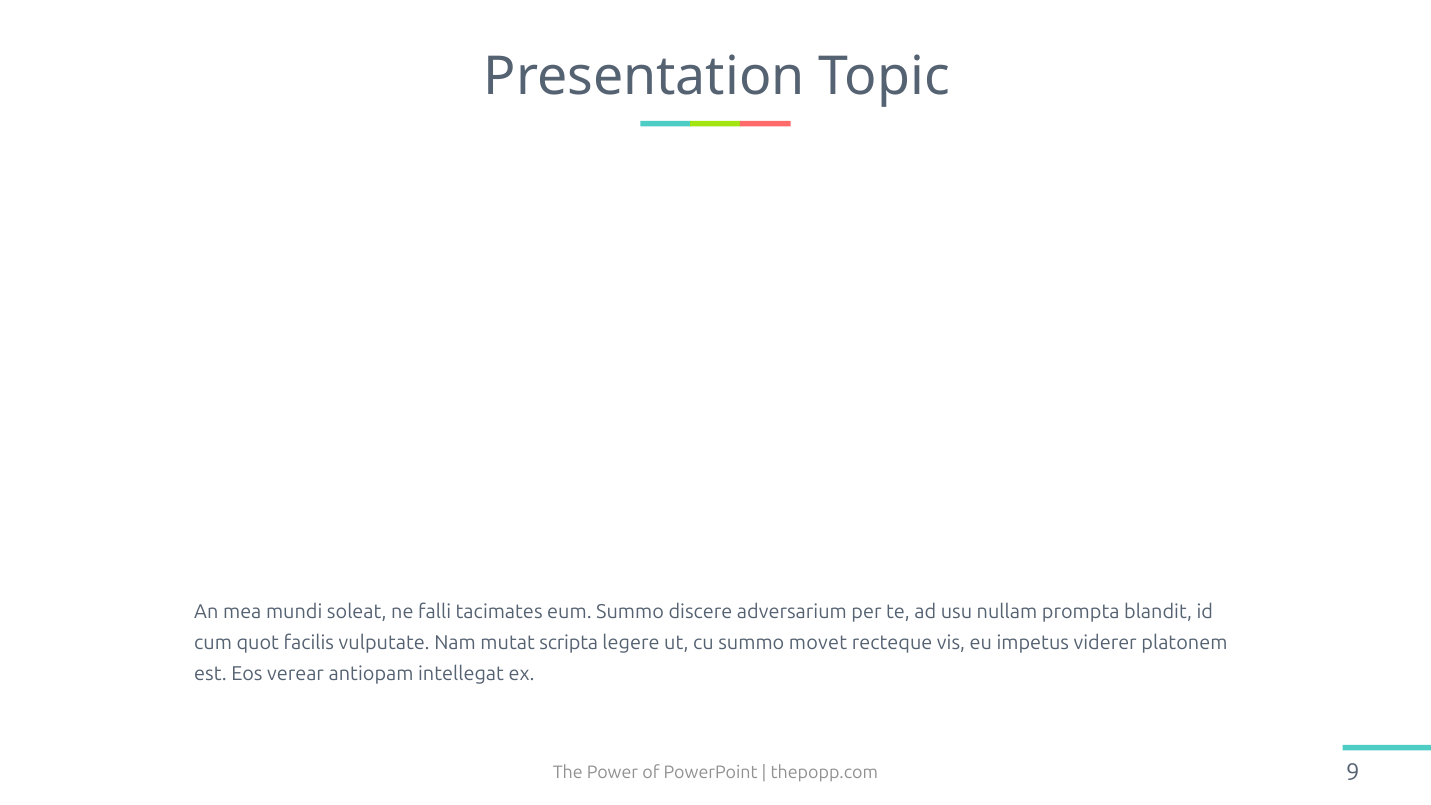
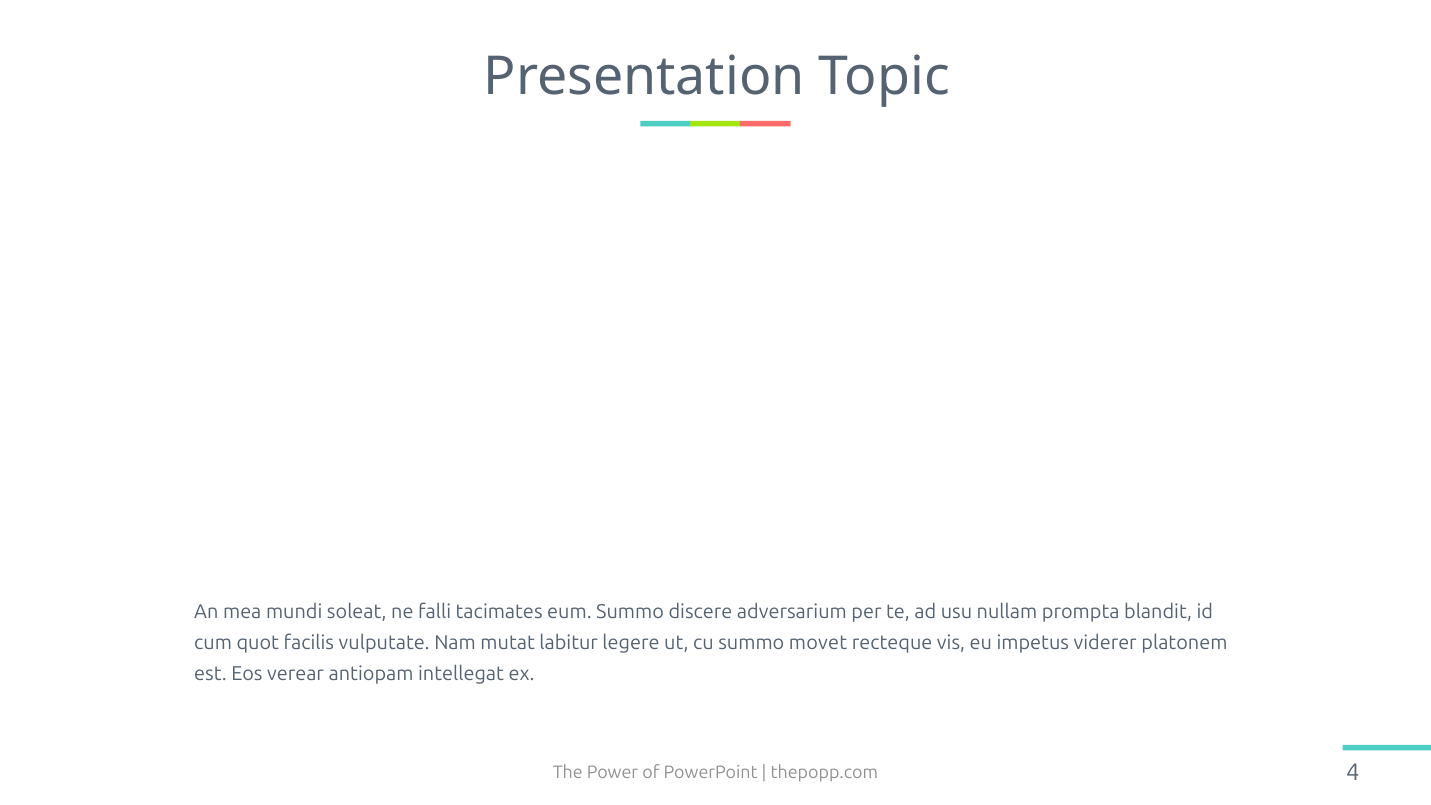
scripta: scripta -> labitur
9: 9 -> 4
